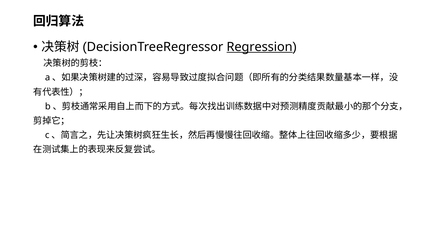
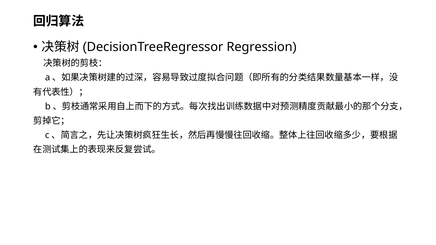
Regression underline: present -> none
